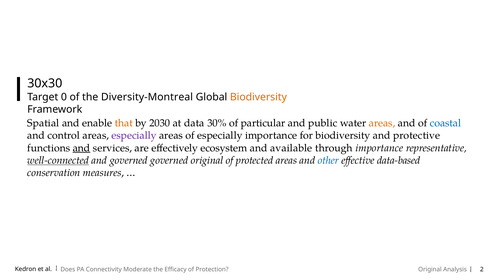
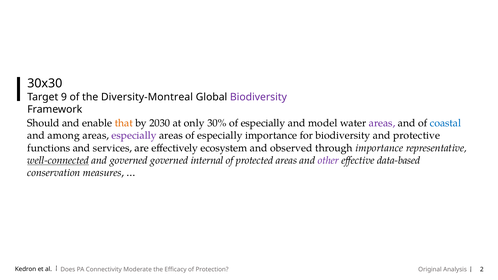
0: 0 -> 9
Biodiversity at (258, 97) colour: orange -> purple
Spatial: Spatial -> Should
data: data -> only
30% of particular: particular -> especially
public: public -> model
areas at (382, 123) colour: orange -> purple
control: control -> among
and at (82, 148) underline: present -> none
available: available -> observed
governed original: original -> internal
other colour: blue -> purple
